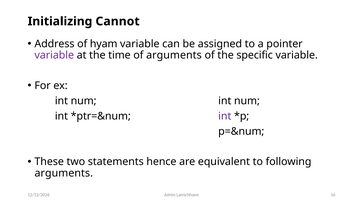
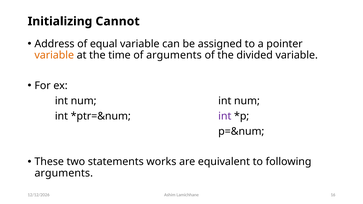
hyam: hyam -> equal
variable at (54, 55) colour: purple -> orange
specific: specific -> divided
hence: hence -> works
